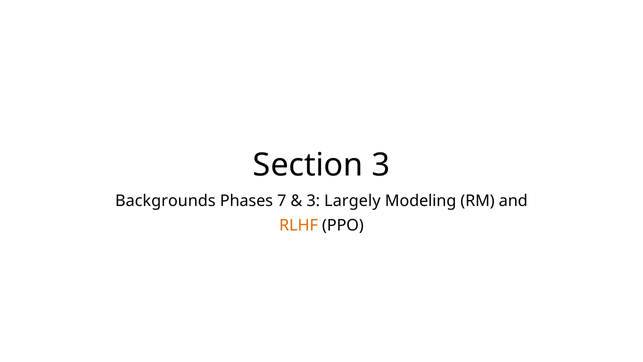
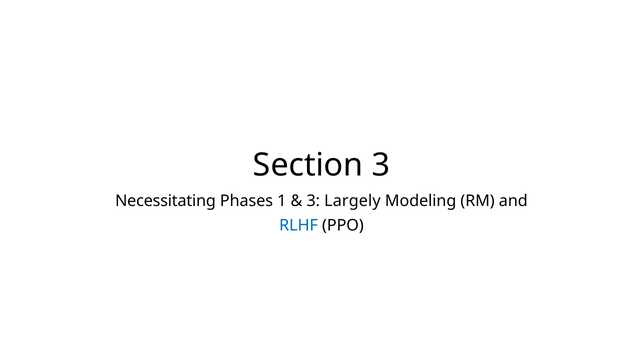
Backgrounds: Backgrounds -> Necessitating
7: 7 -> 1
RLHF colour: orange -> blue
